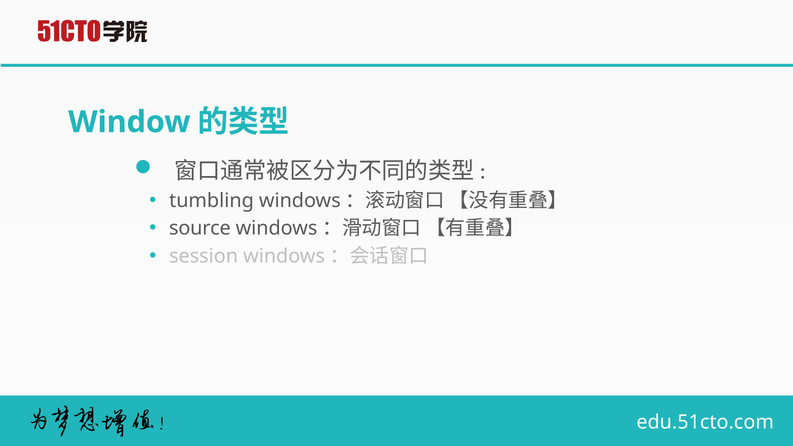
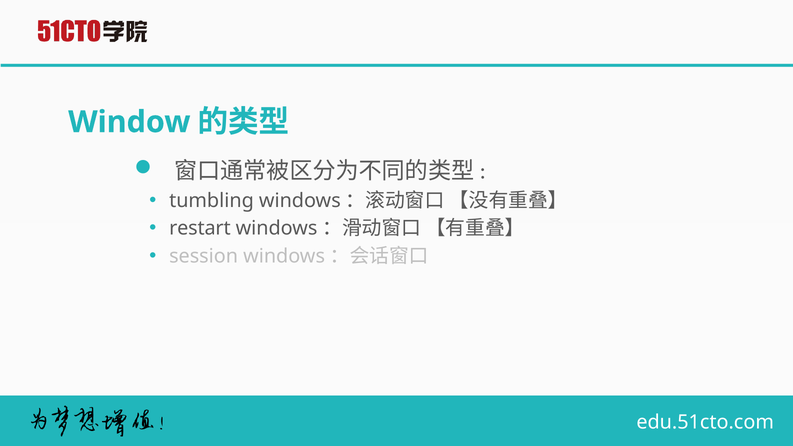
source: source -> restart
